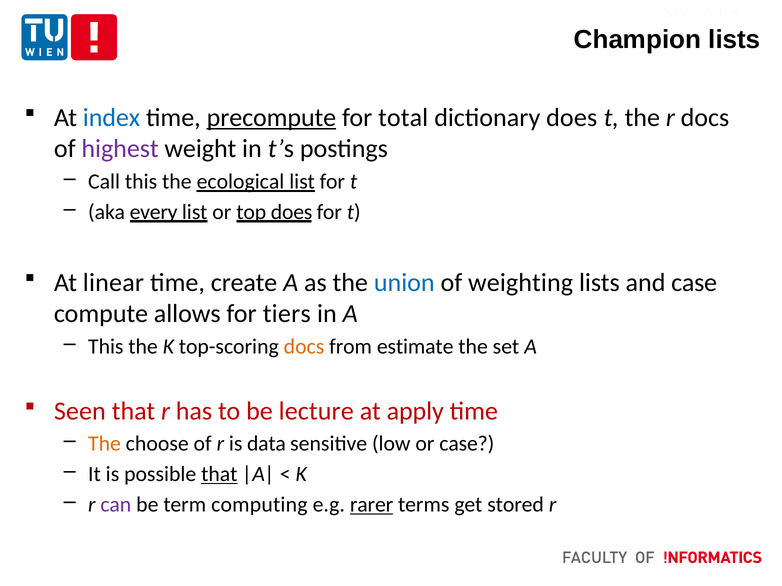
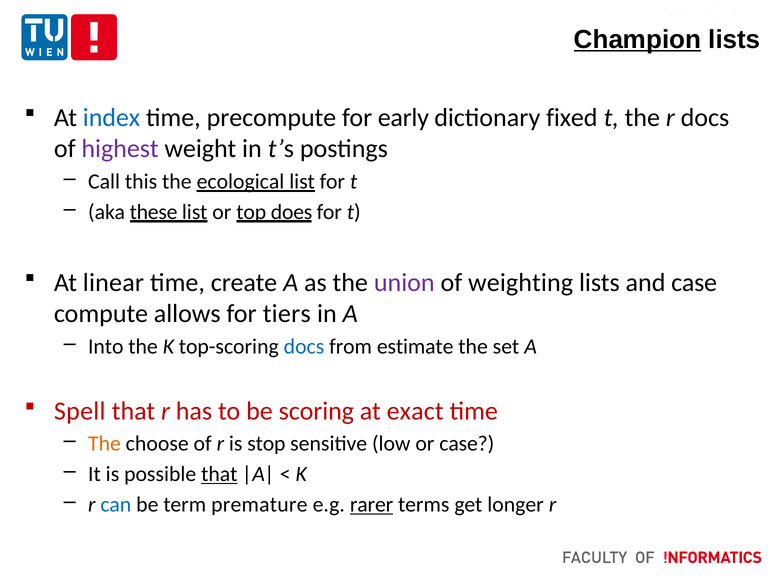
Champion underline: none -> present
precompute underline: present -> none
total: total -> early
dictionary does: does -> fixed
every: every -> these
union colour: blue -> purple
This at (106, 347): This -> Into
docs at (304, 347) colour: orange -> blue
Seen: Seen -> Spell
lecture: lecture -> scoring
apply: apply -> exact
data: data -> stop
can colour: purple -> blue
computing: computing -> premature
stored: stored -> longer
